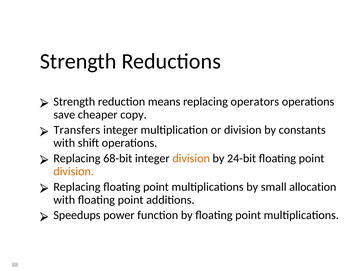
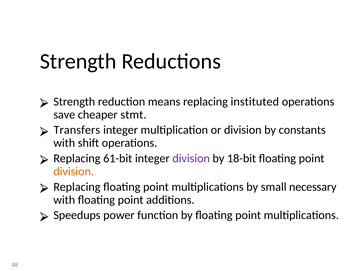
operators: operators -> instituted
copy: copy -> stmt
68-bit: 68-bit -> 61-bit
division at (191, 159) colour: orange -> purple
24-bit: 24-bit -> 18-bit
allocation: allocation -> necessary
